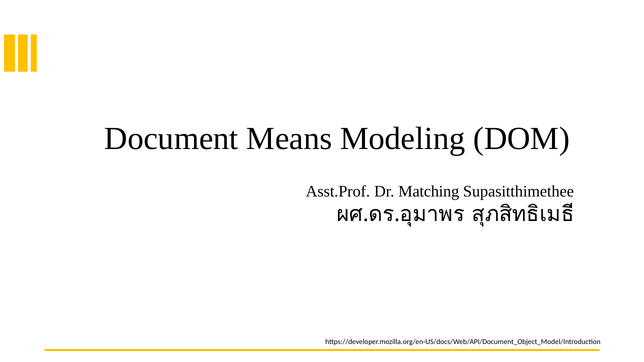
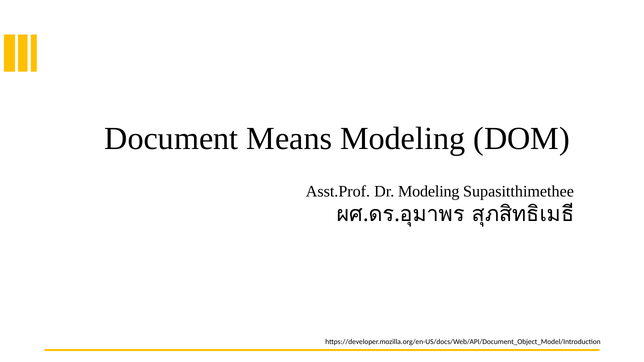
Dr Matching: Matching -> Modeling
